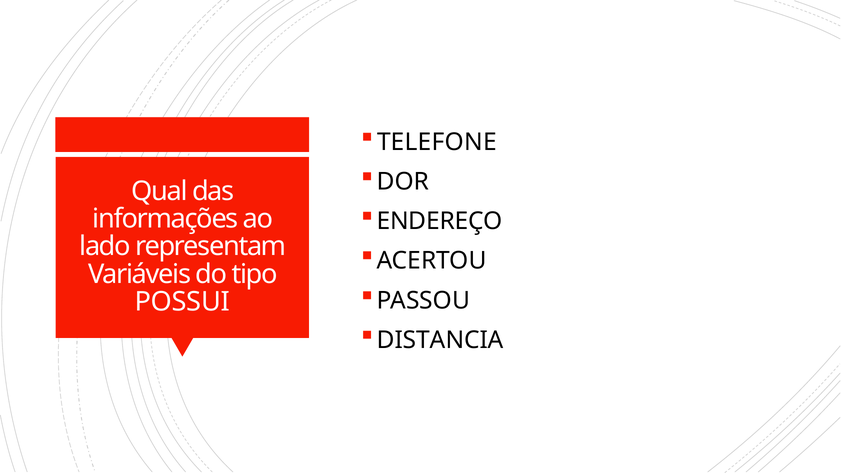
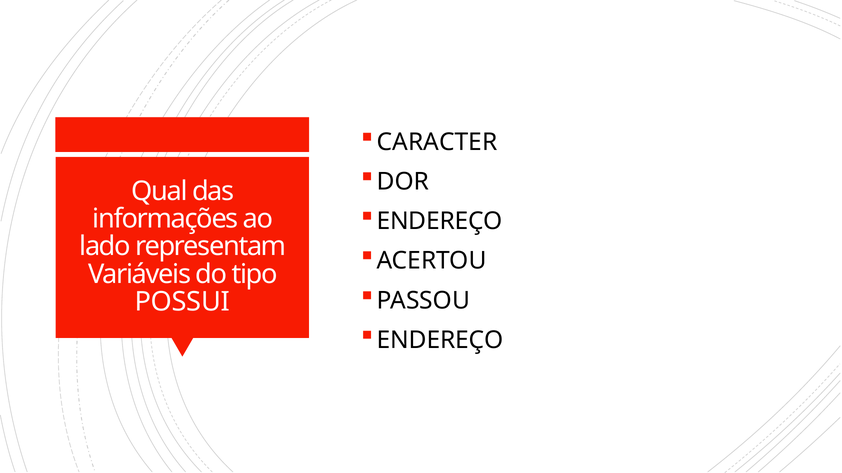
TELEFONE: TELEFONE -> CARACTER
DISTANCIA at (440, 340): DISTANCIA -> ENDEREÇO
